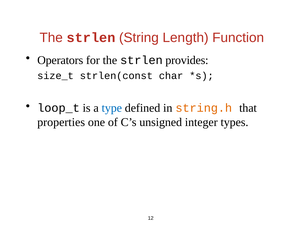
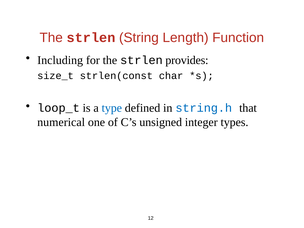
Operators: Operators -> Including
string.h colour: orange -> blue
properties: properties -> numerical
